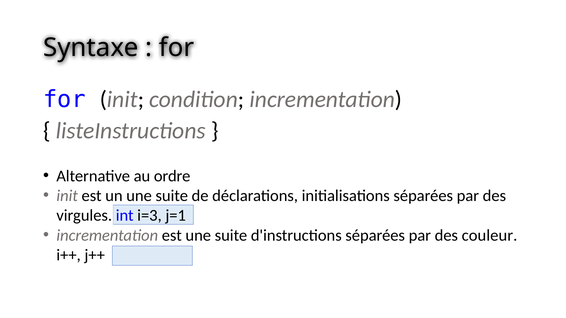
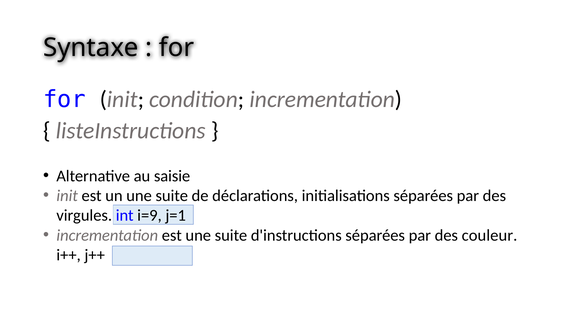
ordre: ordre -> saisie
i=3: i=3 -> i=9
